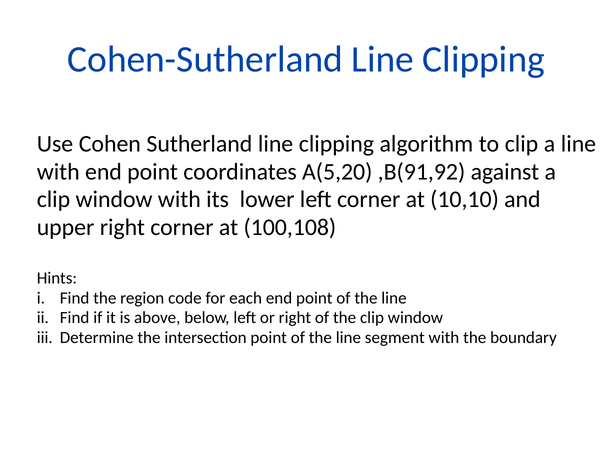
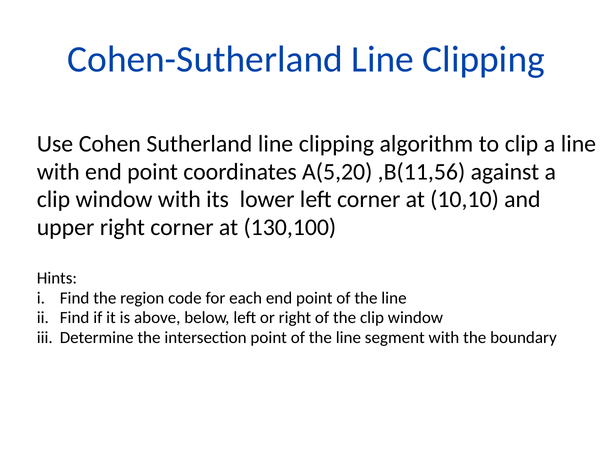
,B(91,92: ,B(91,92 -> ,B(11,56
100,108: 100,108 -> 130,100
